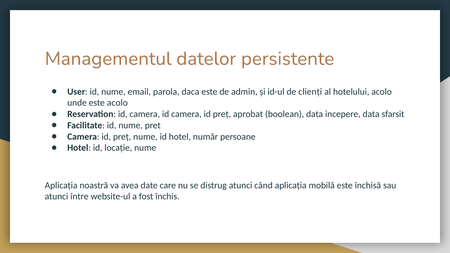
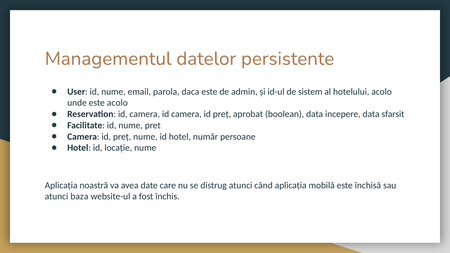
clienți: clienți -> sistem
între: între -> baza
